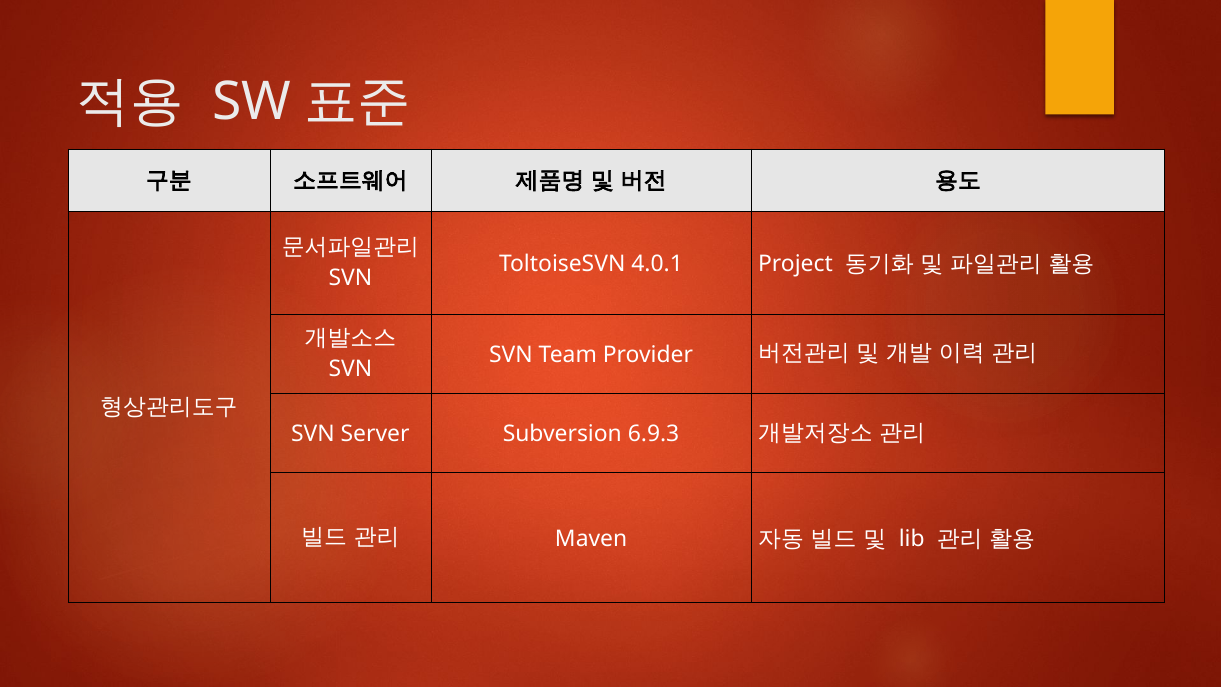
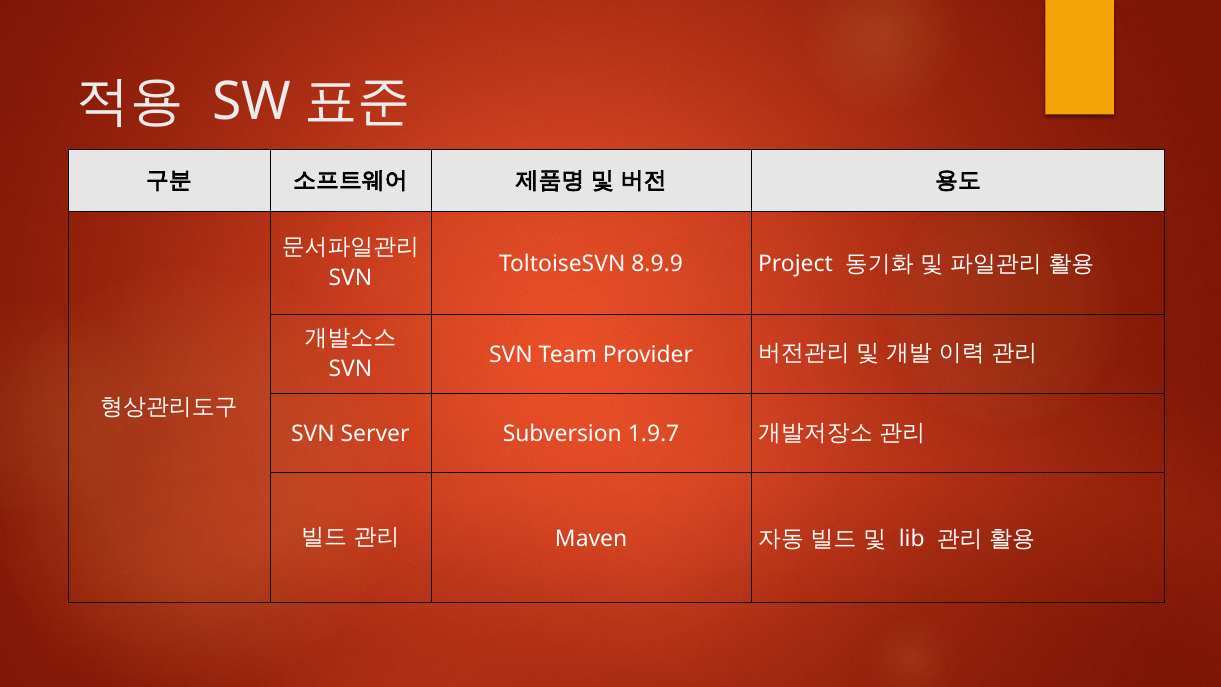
4.0.1: 4.0.1 -> 8.9.9
6.9.3: 6.9.3 -> 1.9.7
